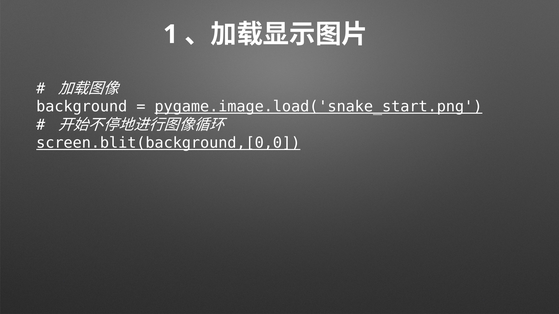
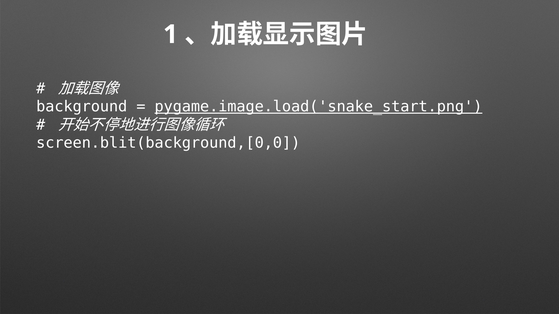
screen.blit(background,[0,0 underline: present -> none
